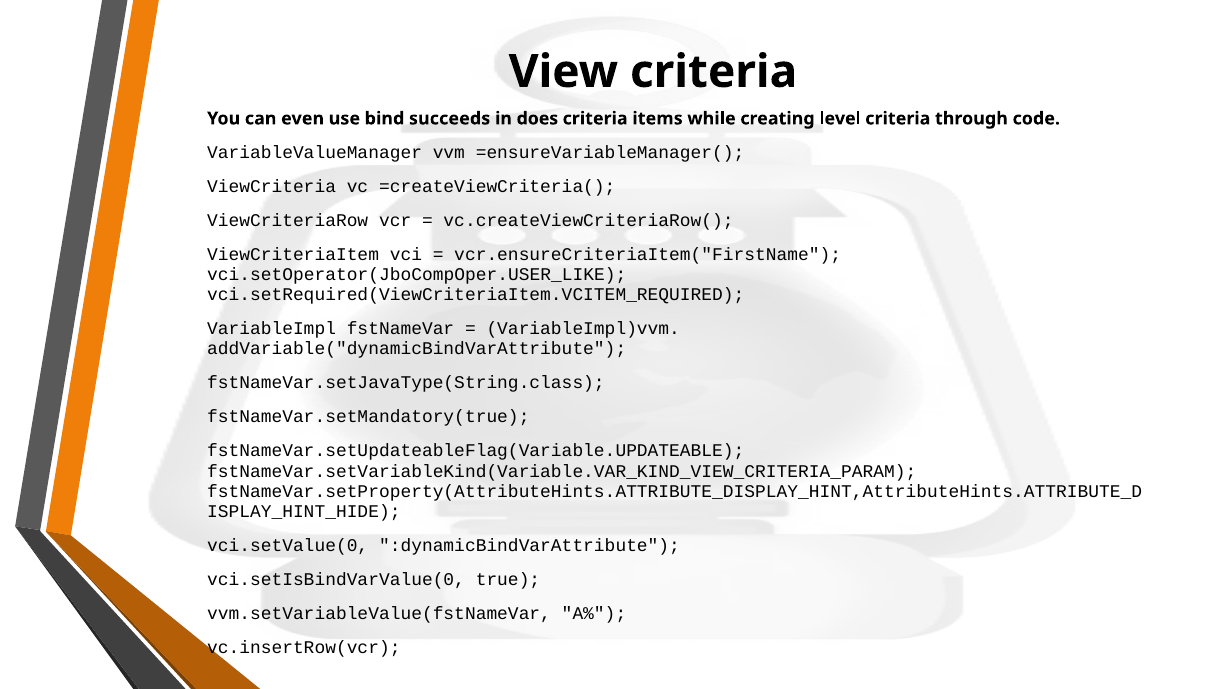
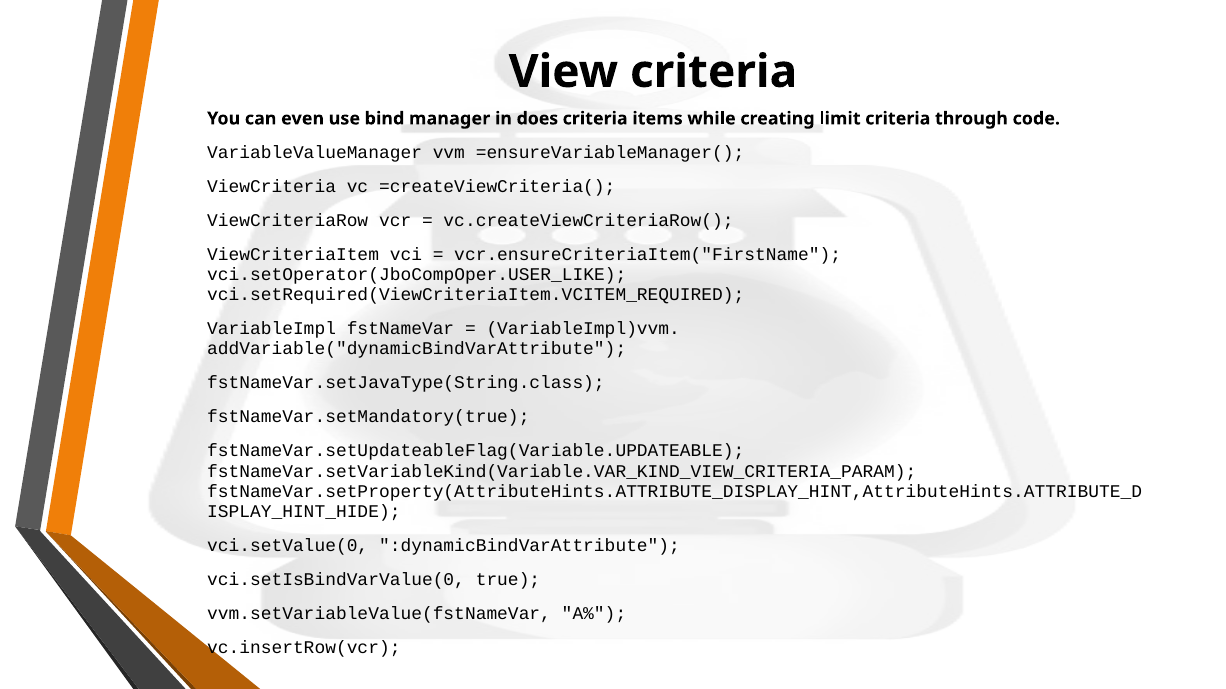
succeeds: succeeds -> manager
level: level -> limit
